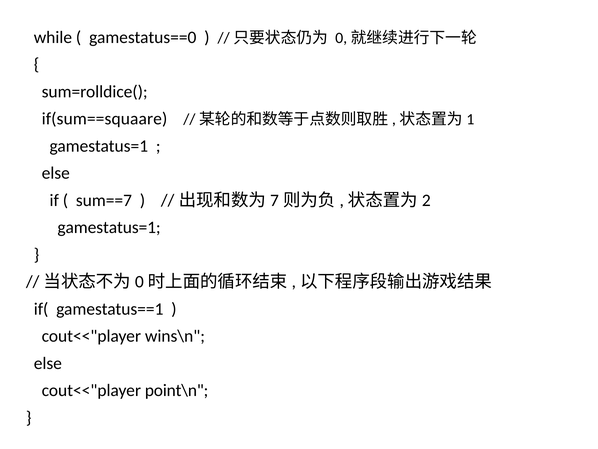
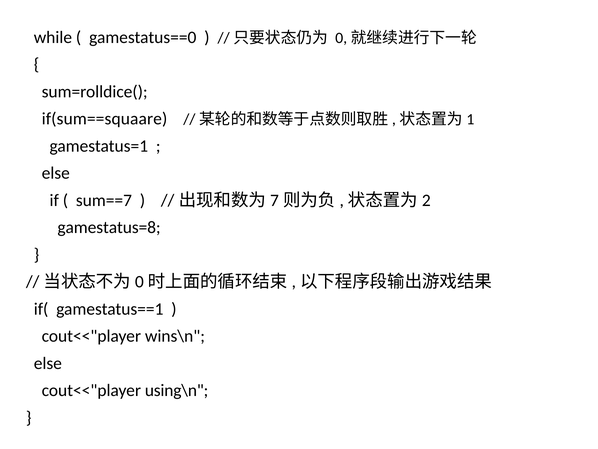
gamestatus=1 at (109, 227): gamestatus=1 -> gamestatus=8
point\n: point\n -> using\n
